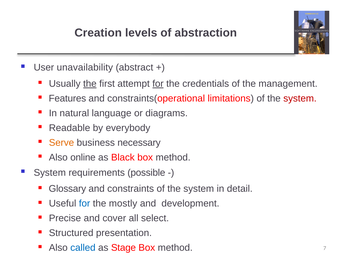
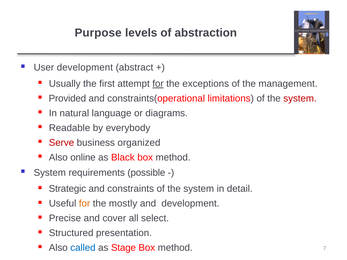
Creation: Creation -> Purpose
User unavailability: unavailability -> development
the at (90, 84) underline: present -> none
credentials: credentials -> exceptions
Features: Features -> Provided
Serve colour: orange -> red
necessary: necessary -> organized
Glossary: Glossary -> Strategic
for at (85, 204) colour: blue -> orange
